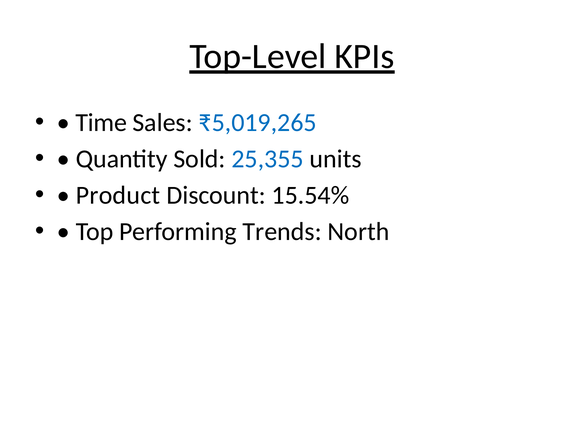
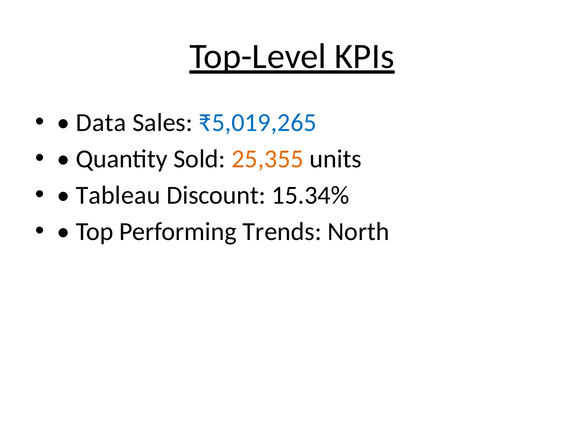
Time: Time -> Data
25,355 colour: blue -> orange
Product: Product -> Tableau
15.54%: 15.54% -> 15.34%
